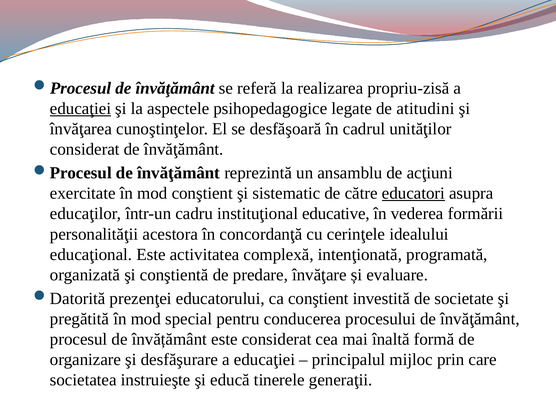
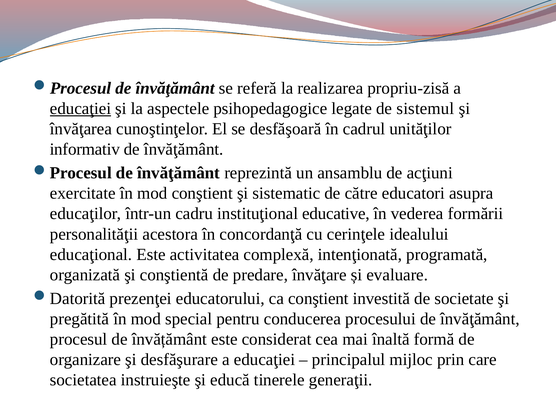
atitudini: atitudini -> sistemul
considerat at (85, 149): considerat -> informativ
educatori underline: present -> none
